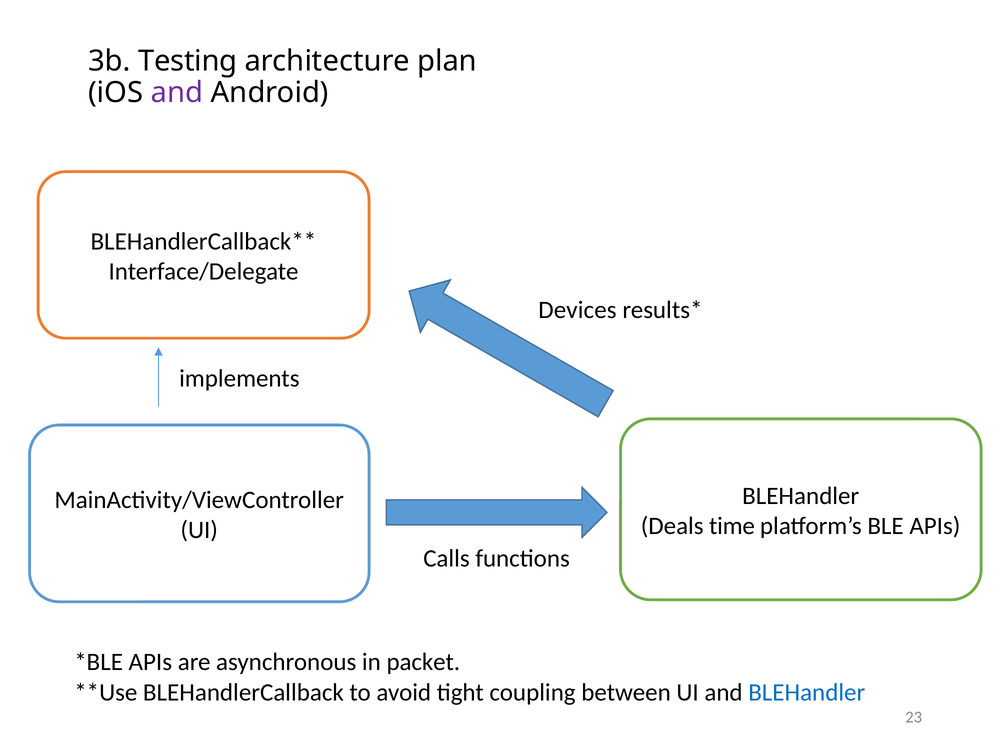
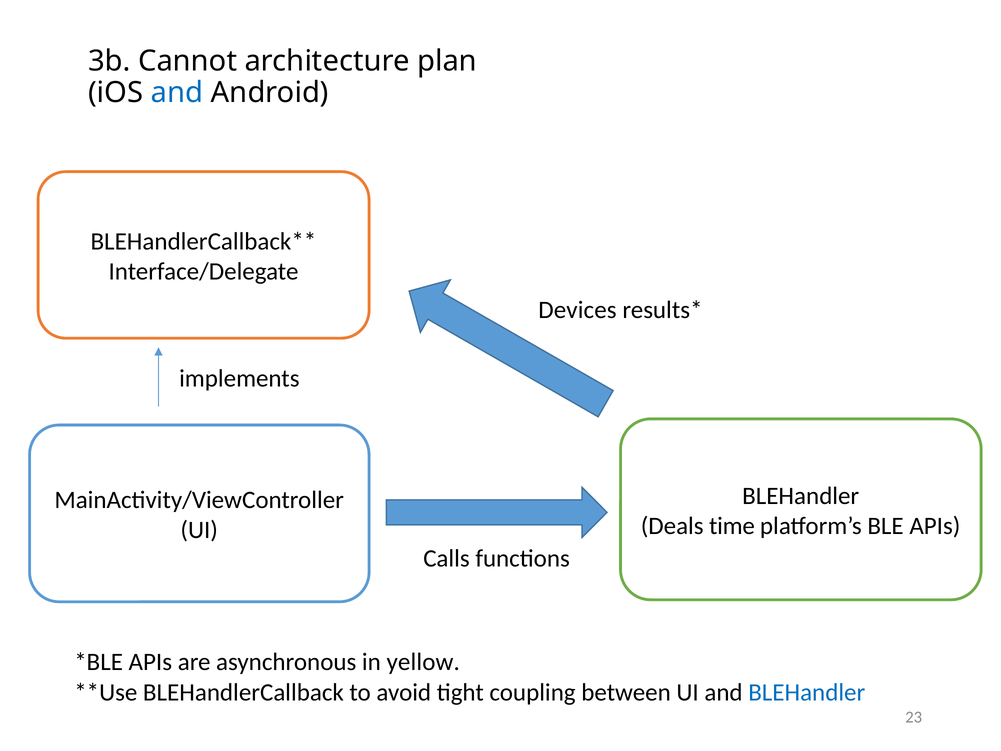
Testing: Testing -> Cannot
and at (177, 93) colour: purple -> blue
packet: packet -> yellow
